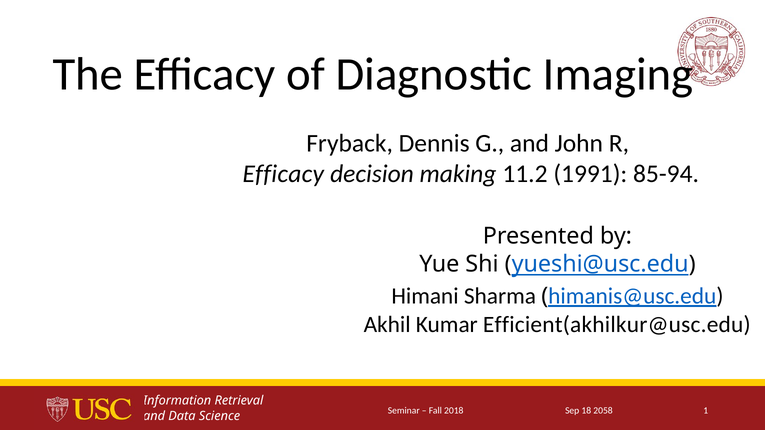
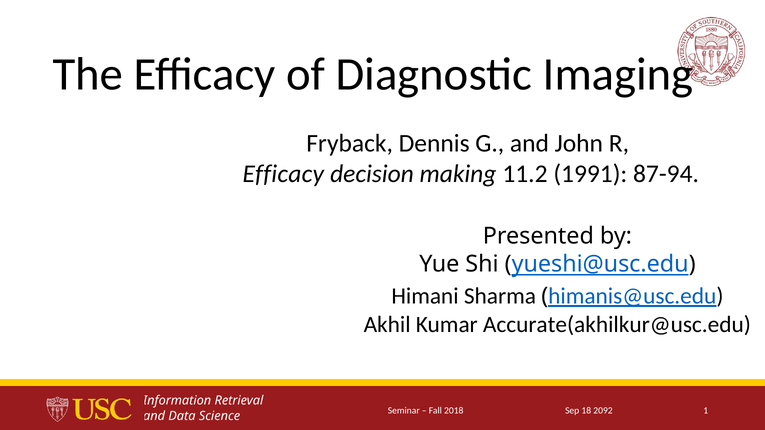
85-94: 85-94 -> 87-94
Efficient(akhilkur@usc.edu: Efficient(akhilkur@usc.edu -> Accurate(akhilkur@usc.edu
2058: 2058 -> 2092
